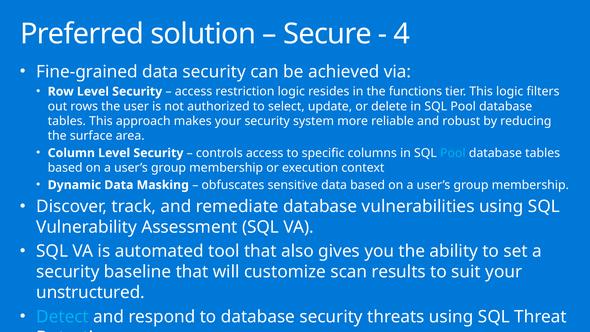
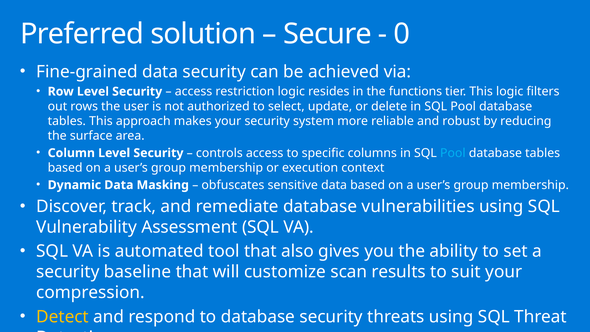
4: 4 -> 0
unstructured: unstructured -> compression
Detect colour: light blue -> yellow
